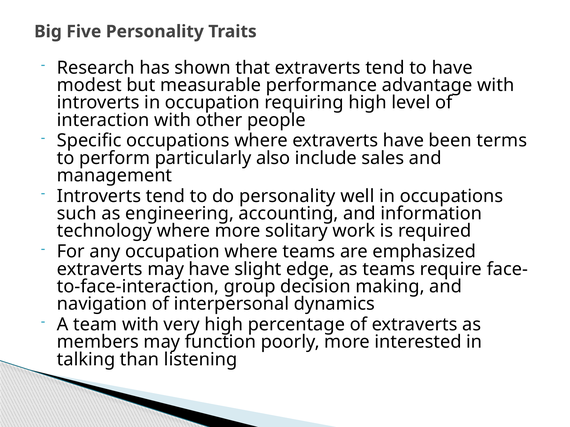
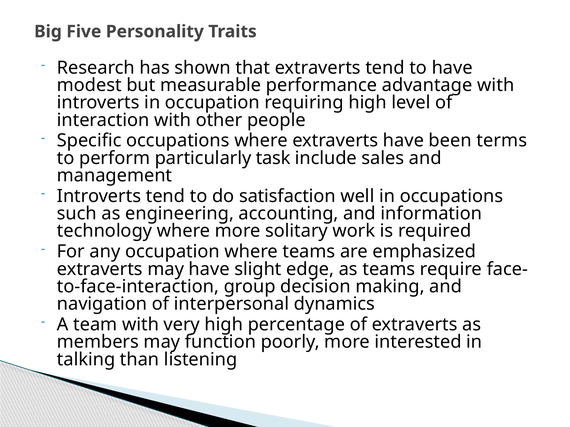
also: also -> task
do personality: personality -> satisfaction
